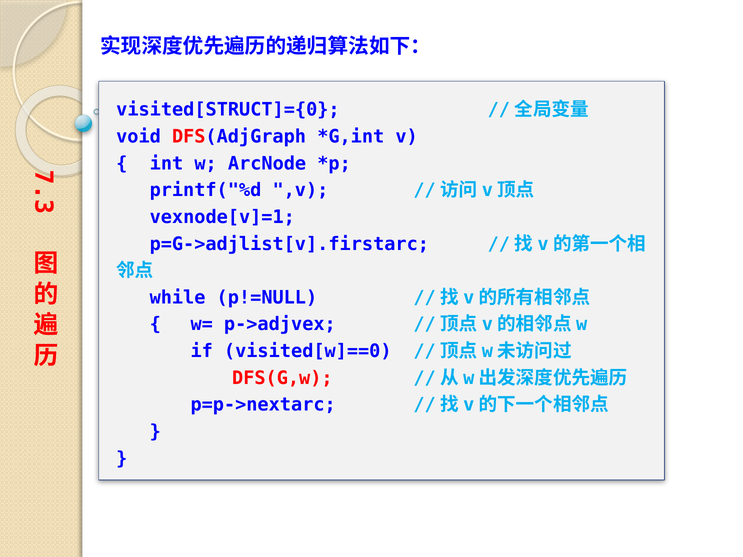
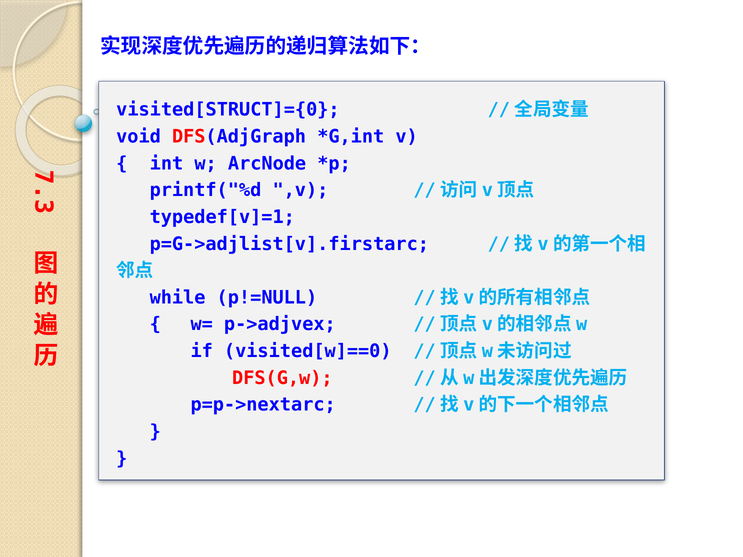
vexnode[v]=1: vexnode[v]=1 -> typedef[v]=1
